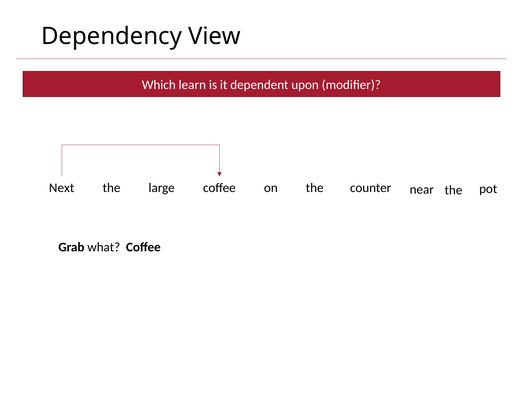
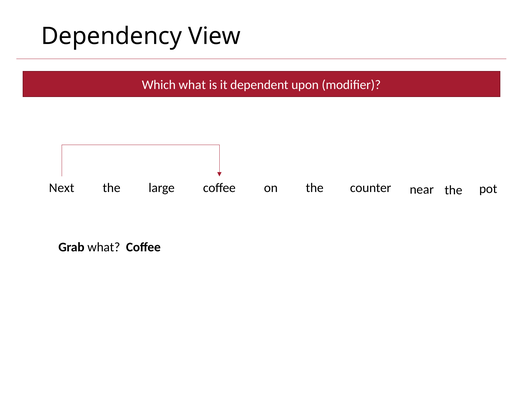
Which learn: learn -> what
